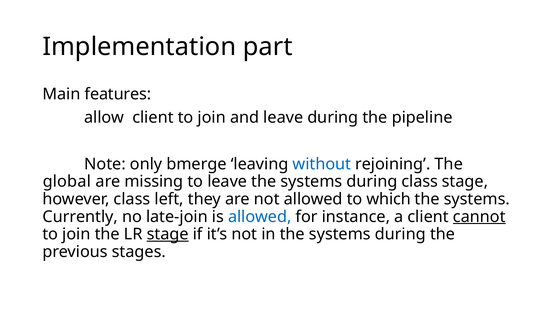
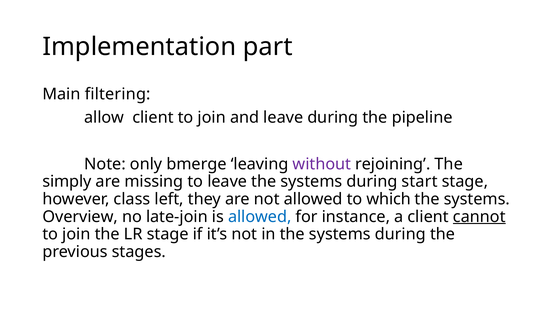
features: features -> filtering
without colour: blue -> purple
global: global -> simply
during class: class -> start
Currently: Currently -> Overview
stage at (168, 234) underline: present -> none
